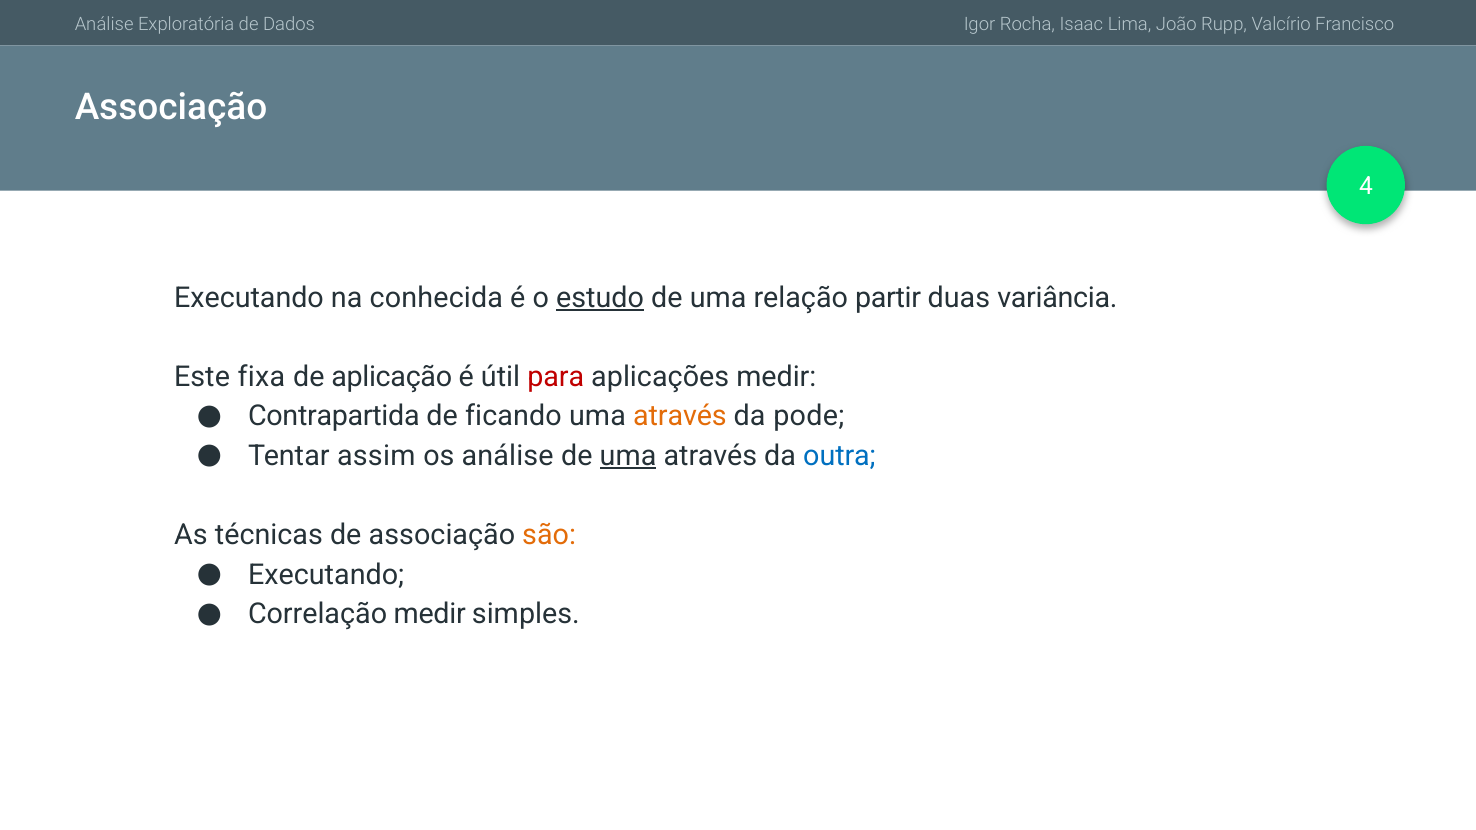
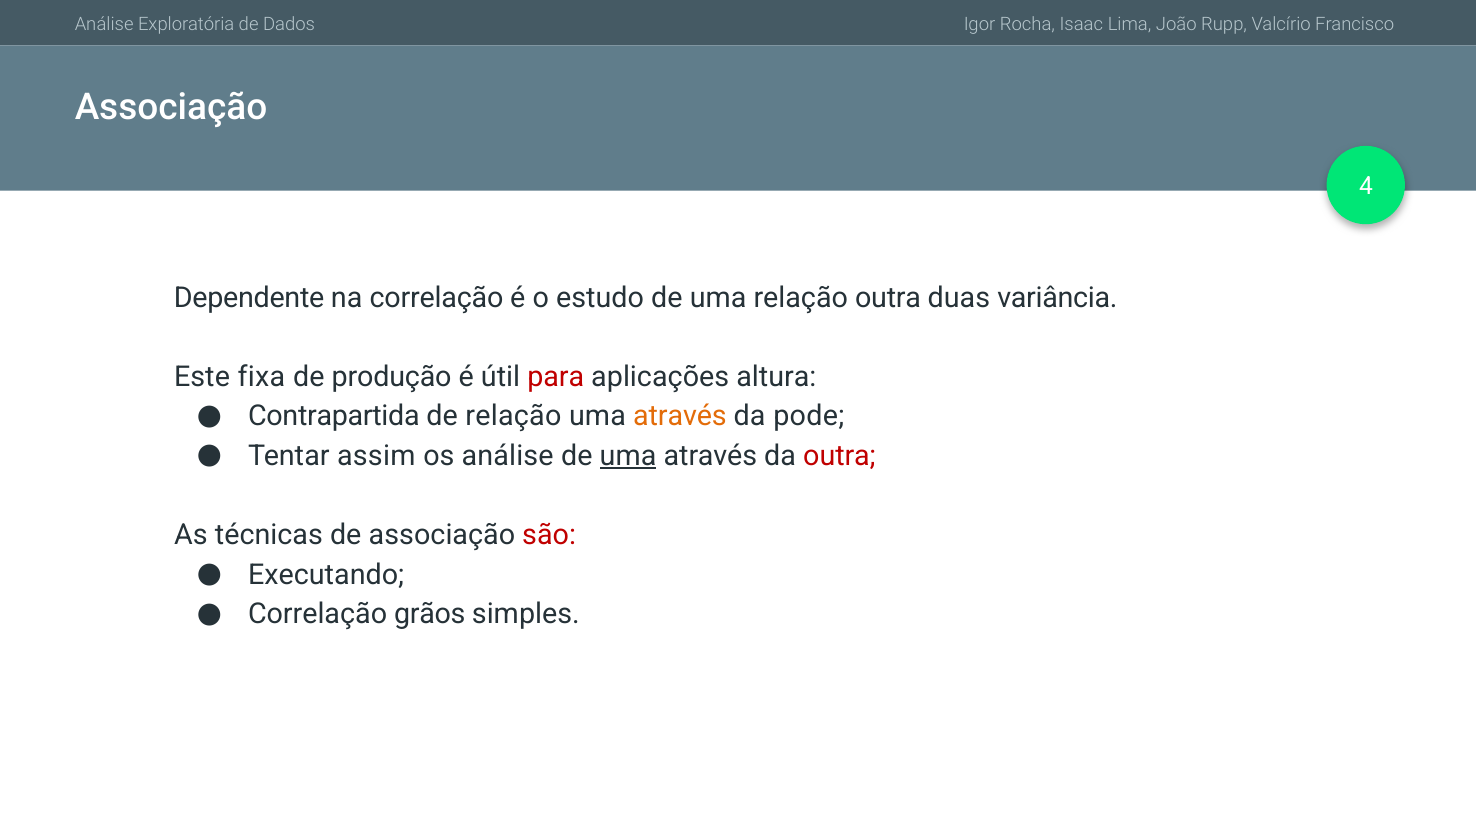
Executando at (249, 298): Executando -> Dependente
na conhecida: conhecida -> correlação
estudo underline: present -> none
relação partir: partir -> outra
aplicação: aplicação -> produção
aplicações medir: medir -> altura
de ficando: ficando -> relação
outra at (840, 456) colour: blue -> red
são colour: orange -> red
Correlação medir: medir -> grãos
